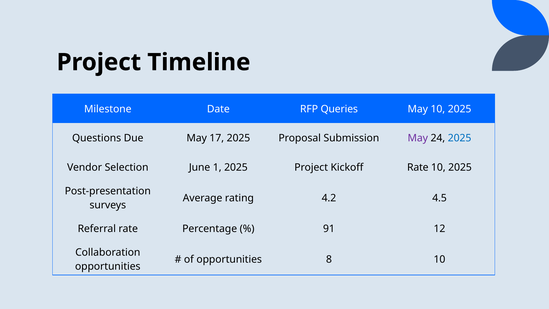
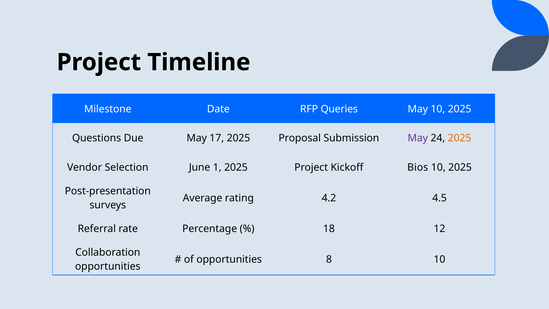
2025 at (460, 138) colour: blue -> orange
Kickoff Rate: Rate -> Bios
91: 91 -> 18
